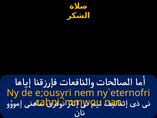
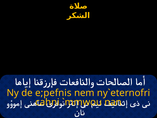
e;ousyri: e;ousyri -> e;pefnis
